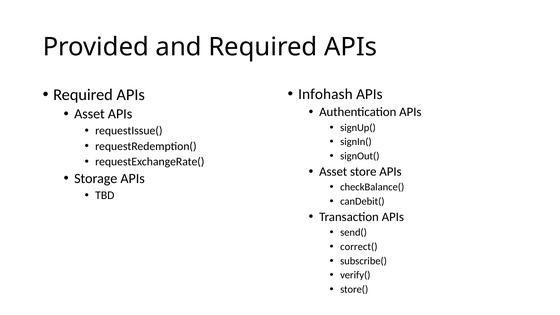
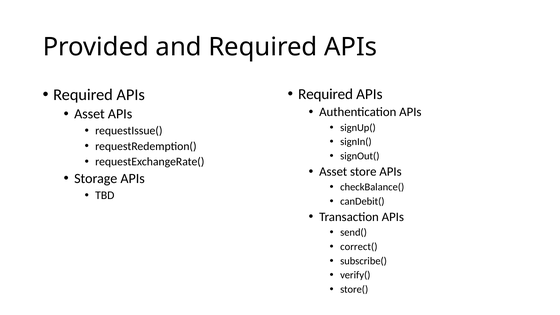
Infohash at (325, 94): Infohash -> Required
